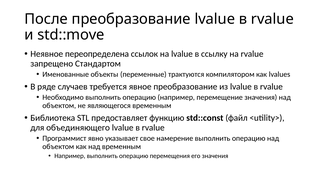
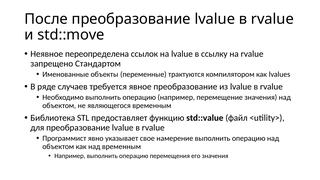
std::const: std::const -> std::value
для объединяющего: объединяющего -> преобразование
